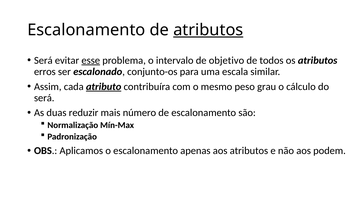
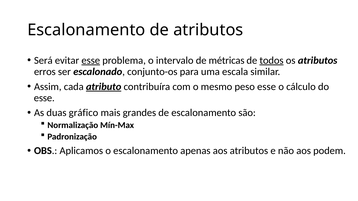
atributos at (208, 30) underline: present -> none
objetivo: objetivo -> métricas
todos underline: none -> present
peso grau: grau -> esse
será at (44, 98): será -> esse
reduzir: reduzir -> gráfico
número: número -> grandes
